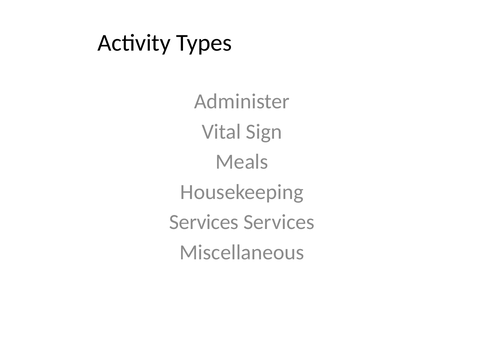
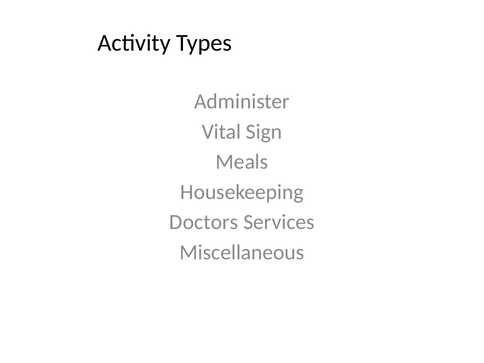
Services at (204, 222): Services -> Doctors
